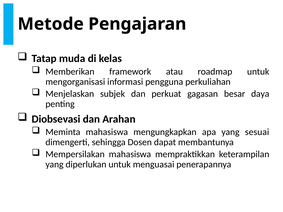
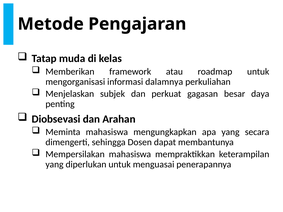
pengguna: pengguna -> dalamnya
sesuai: sesuai -> secara
